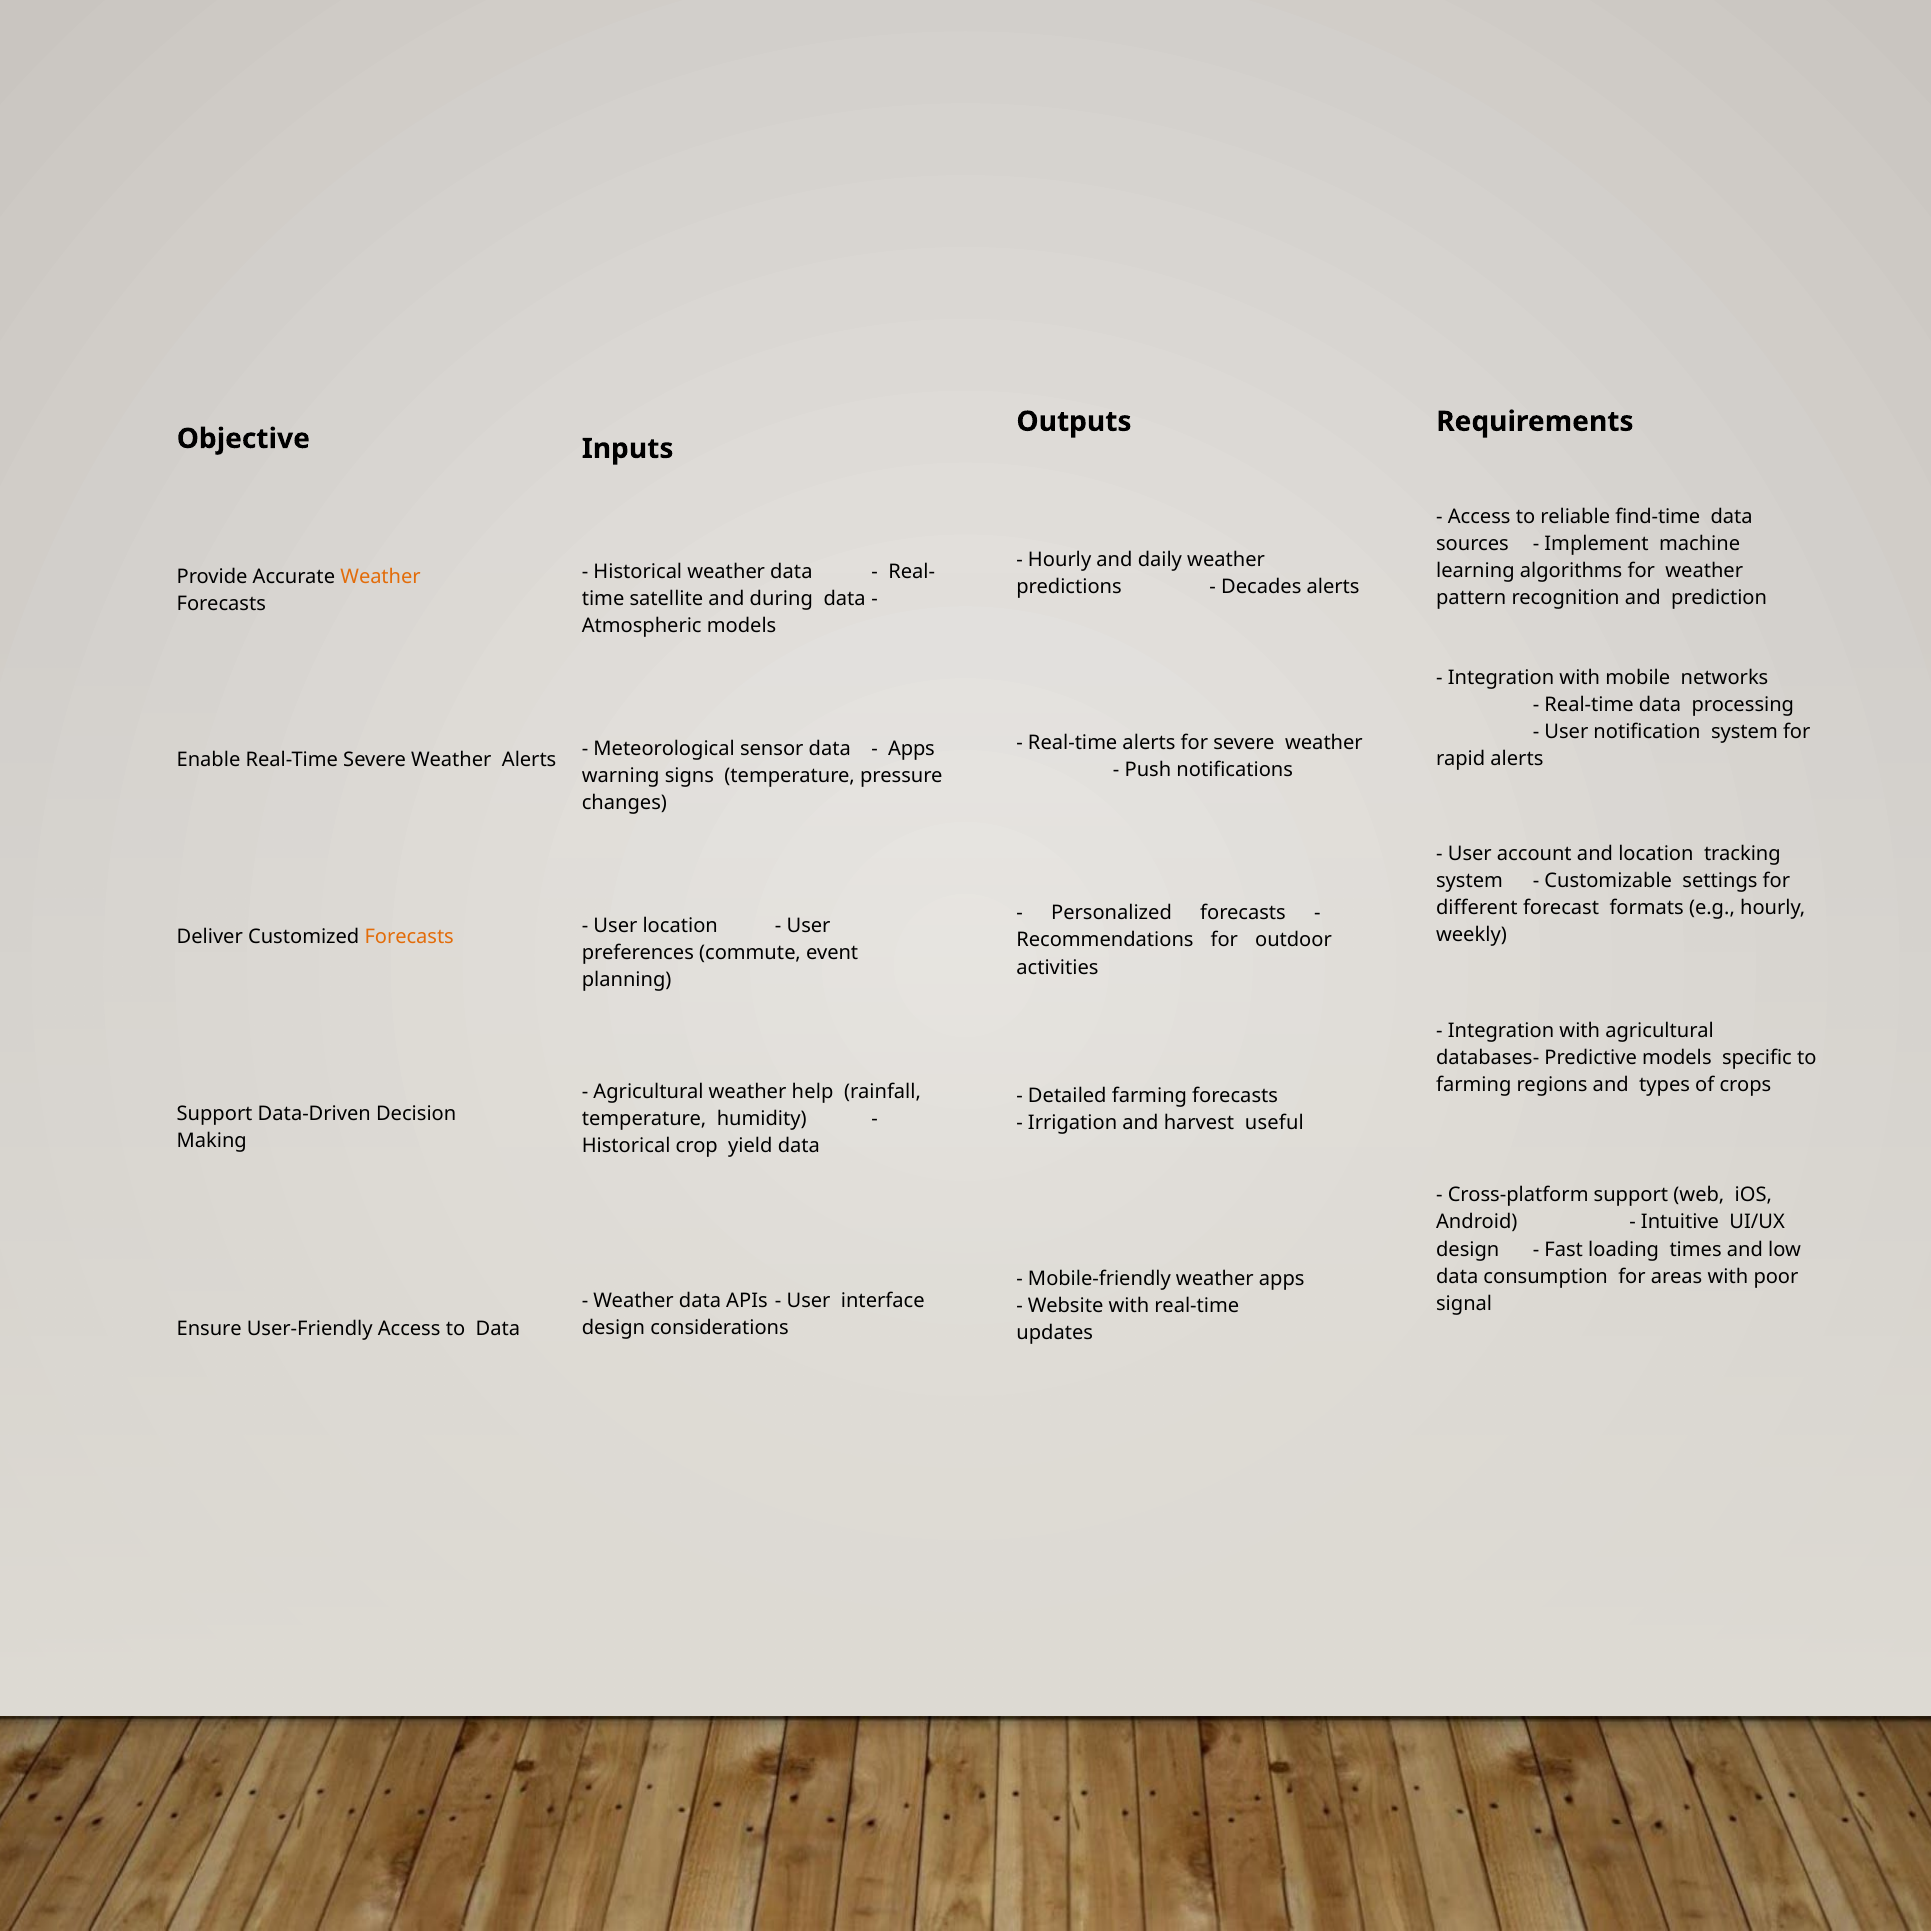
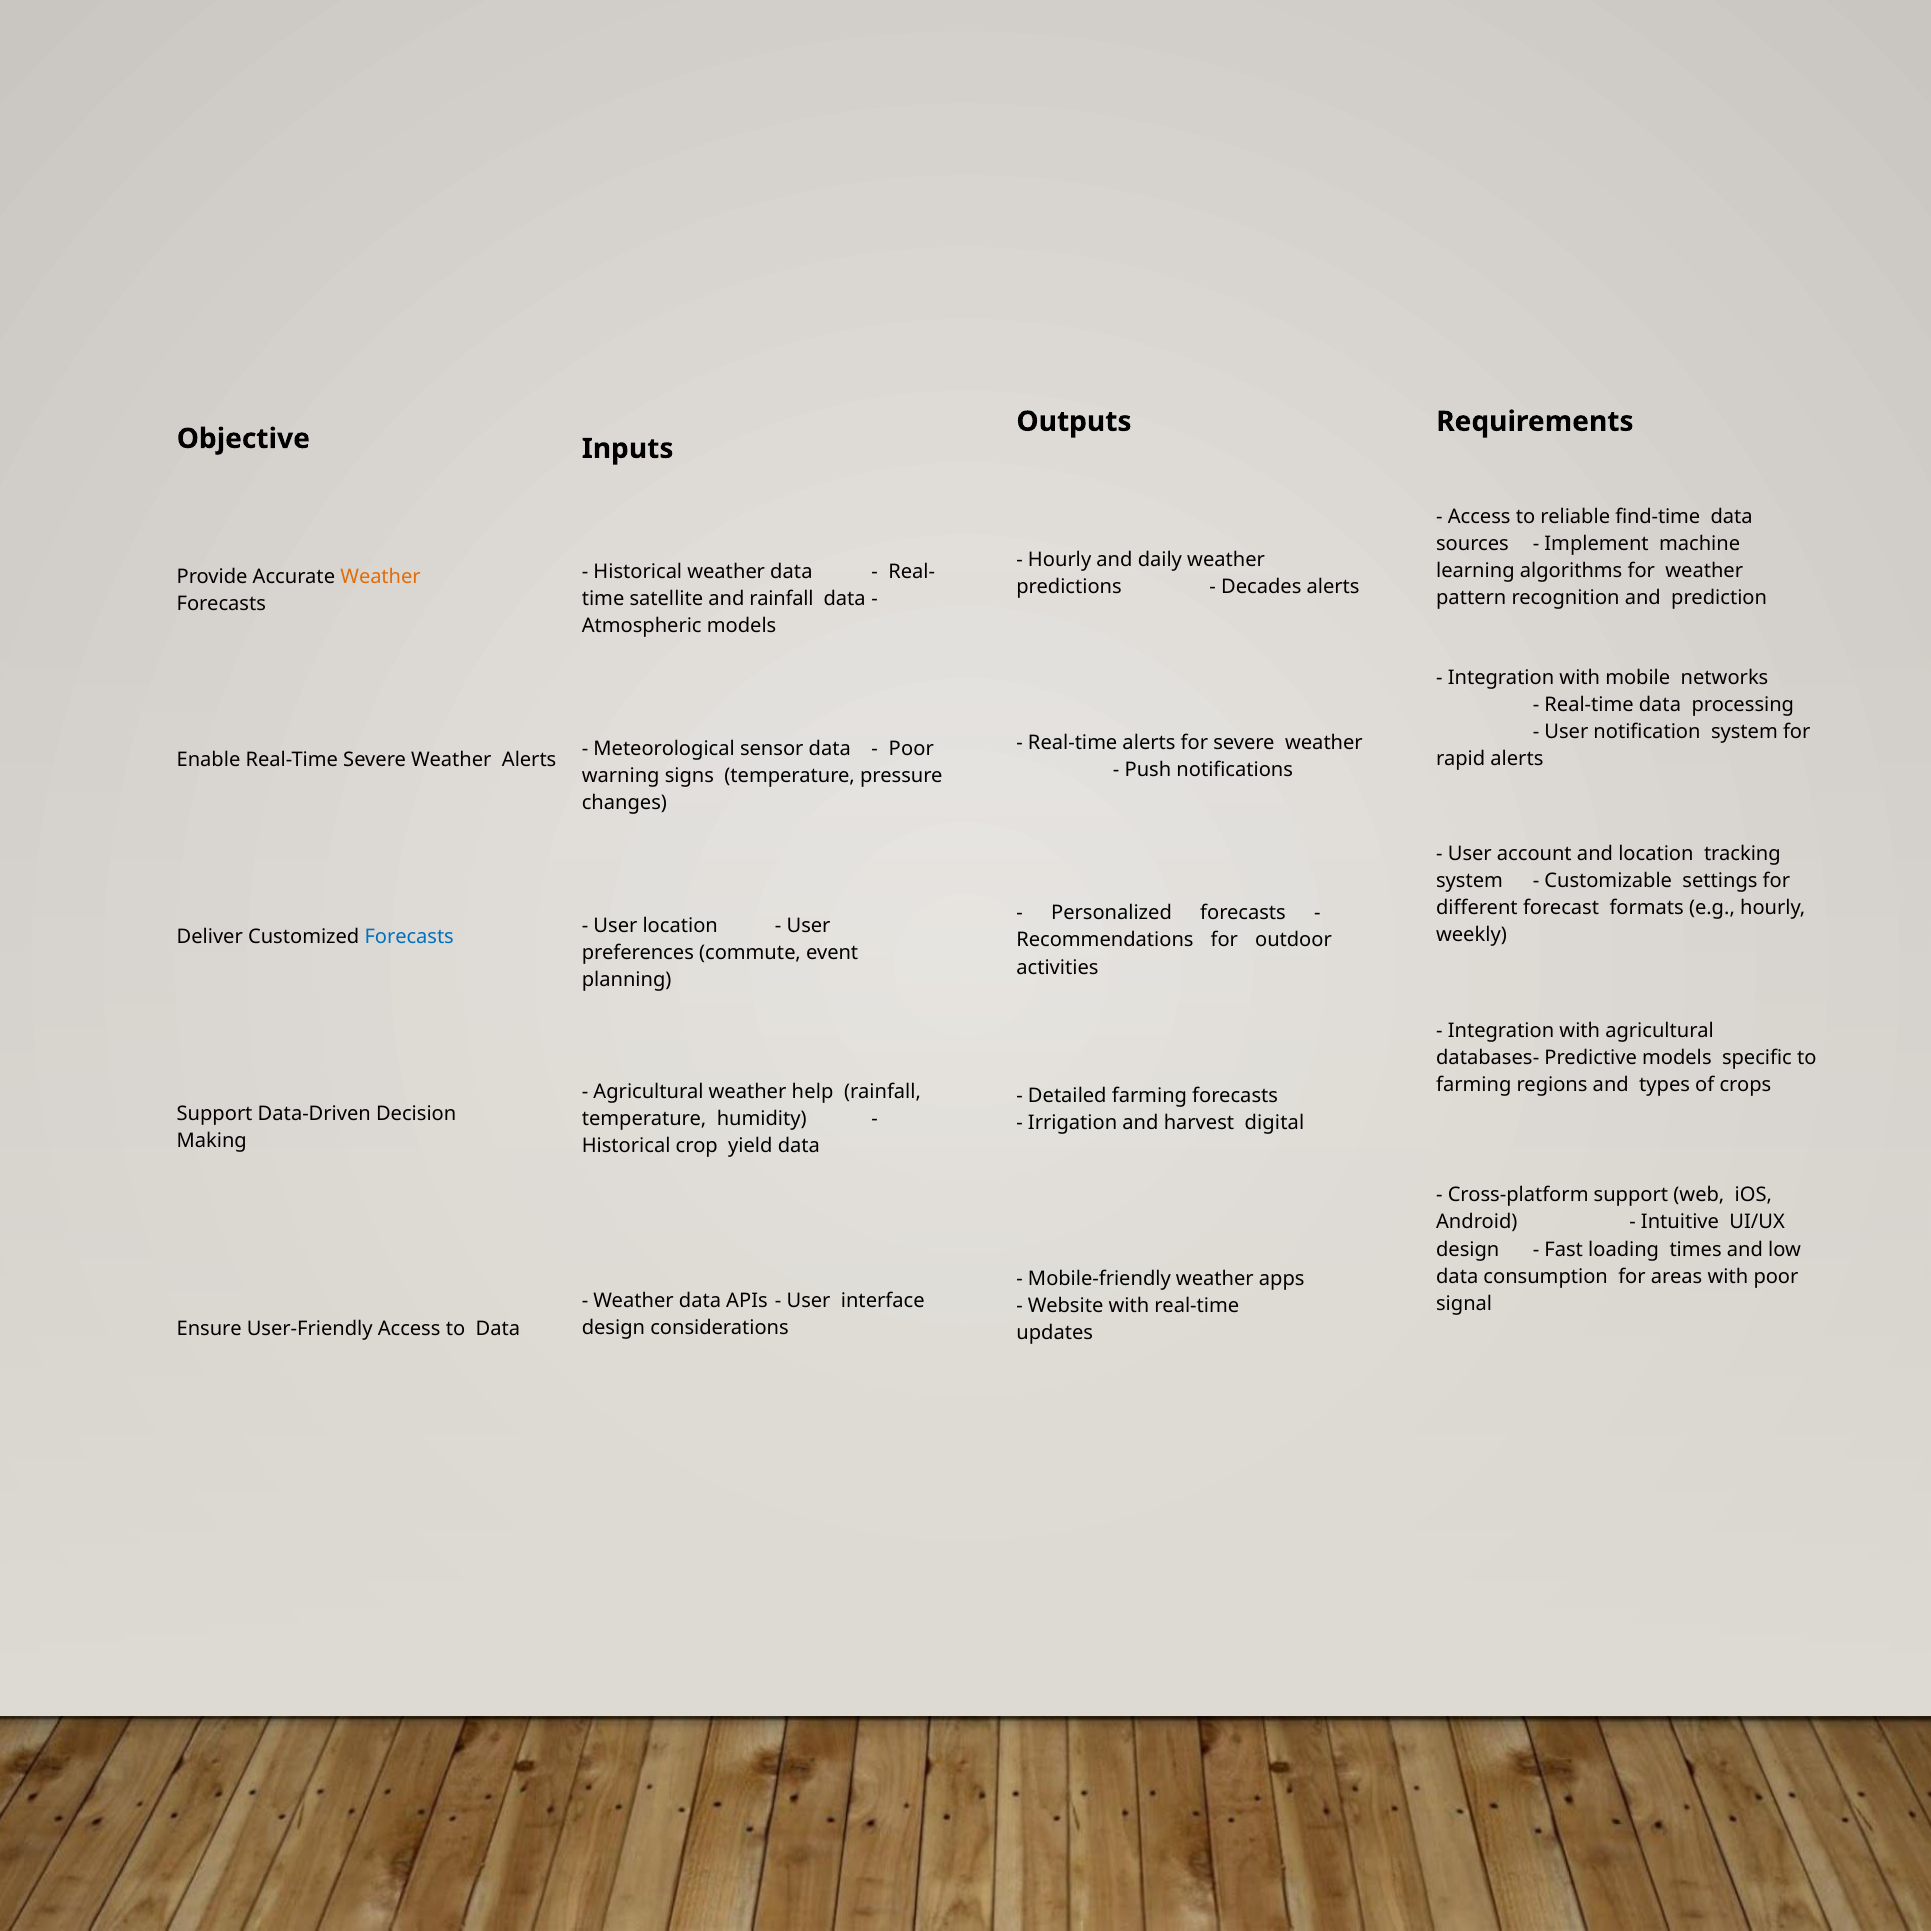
and during: during -> rainfall
Apps at (912, 749): Apps -> Poor
Forecasts at (409, 937) colour: orange -> blue
useful: useful -> digital
